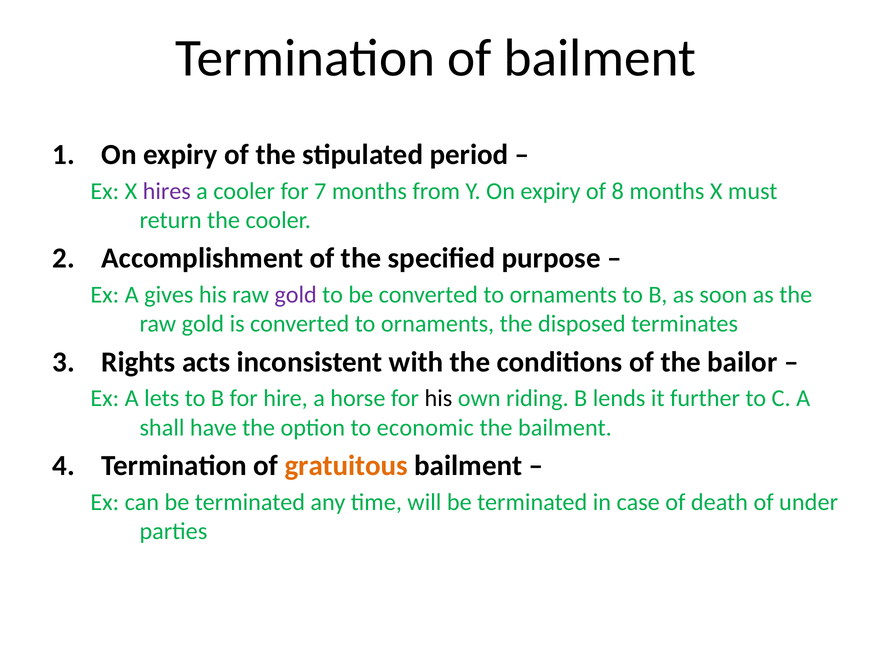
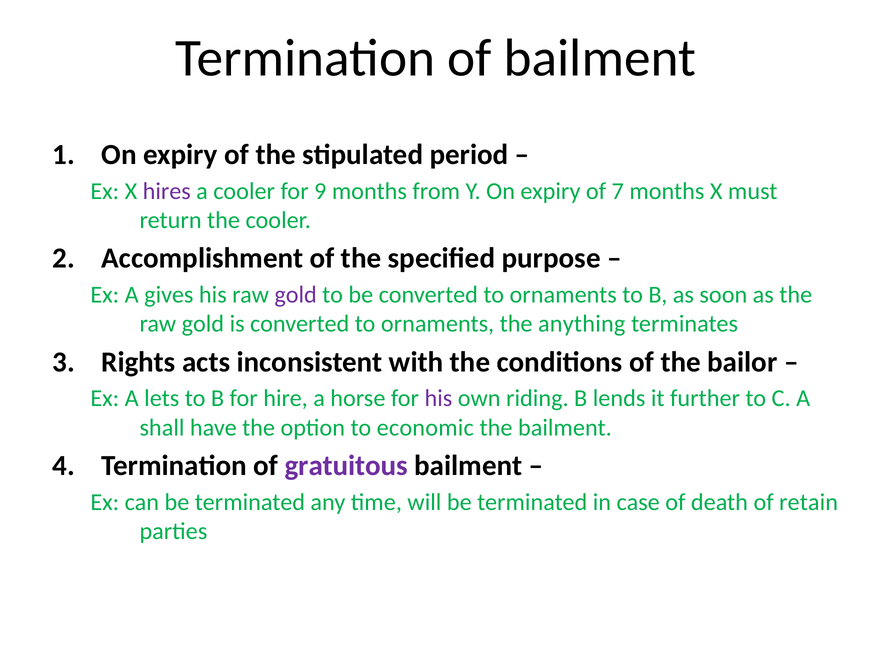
7: 7 -> 9
8: 8 -> 7
disposed: disposed -> anything
his at (438, 398) colour: black -> purple
gratuitous colour: orange -> purple
under: under -> retain
